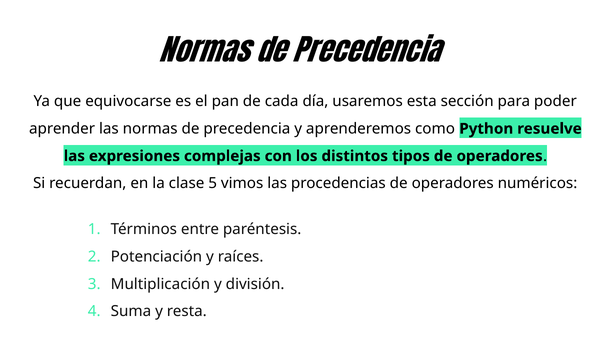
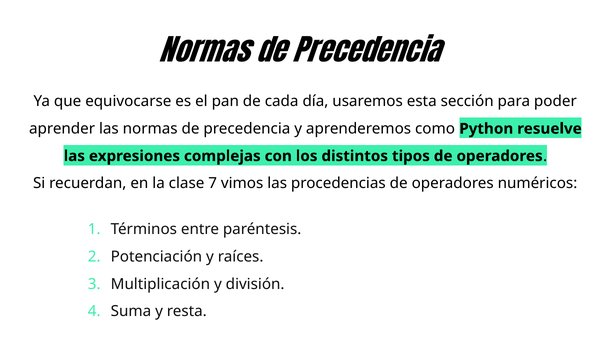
5: 5 -> 7
